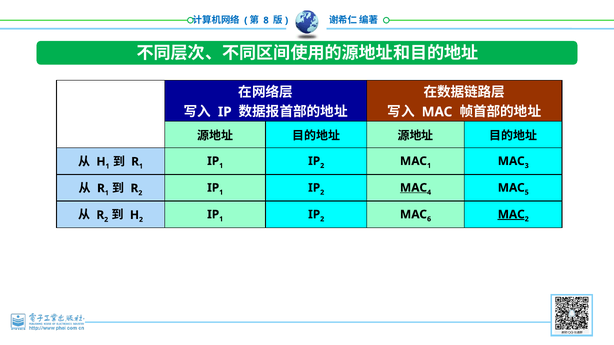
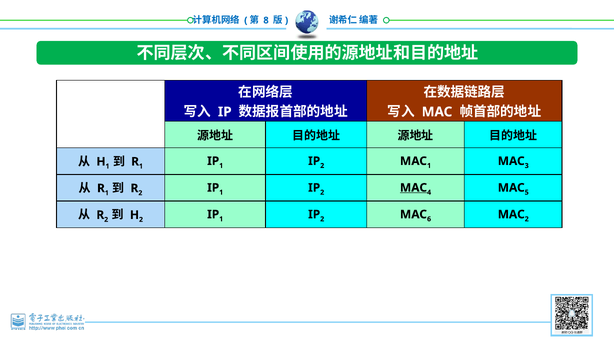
MAC at (511, 215) underline: present -> none
